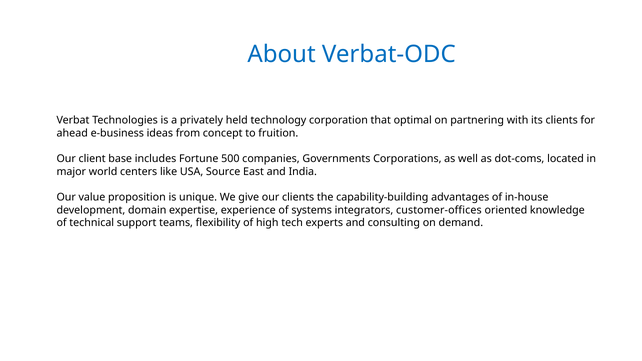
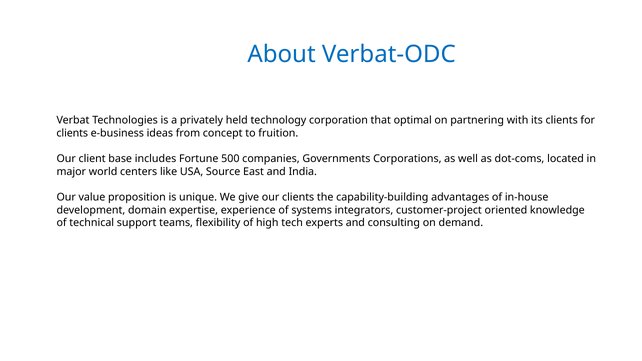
ahead at (72, 133): ahead -> clients
customer-offices: customer-offices -> customer-project
